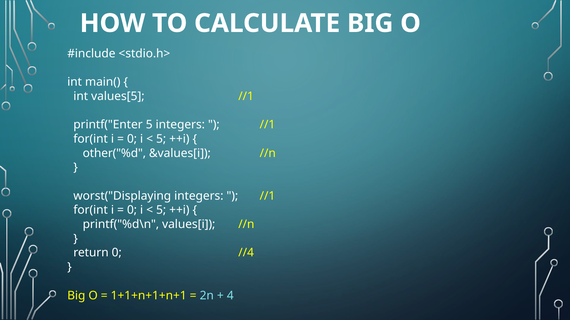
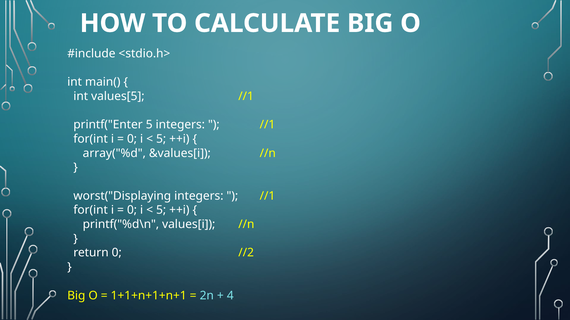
other("%d: other("%d -> array("%d
//4: //4 -> //2
